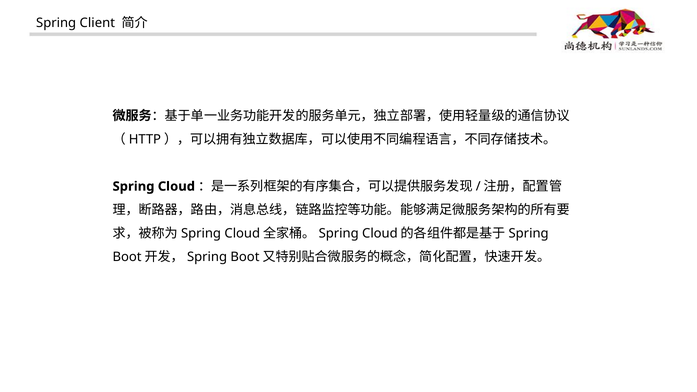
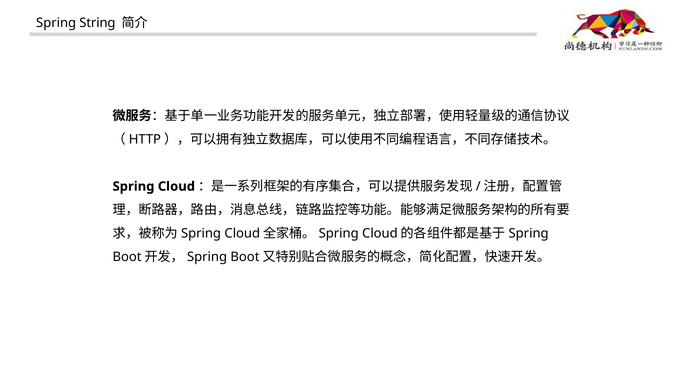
Client: Client -> String
